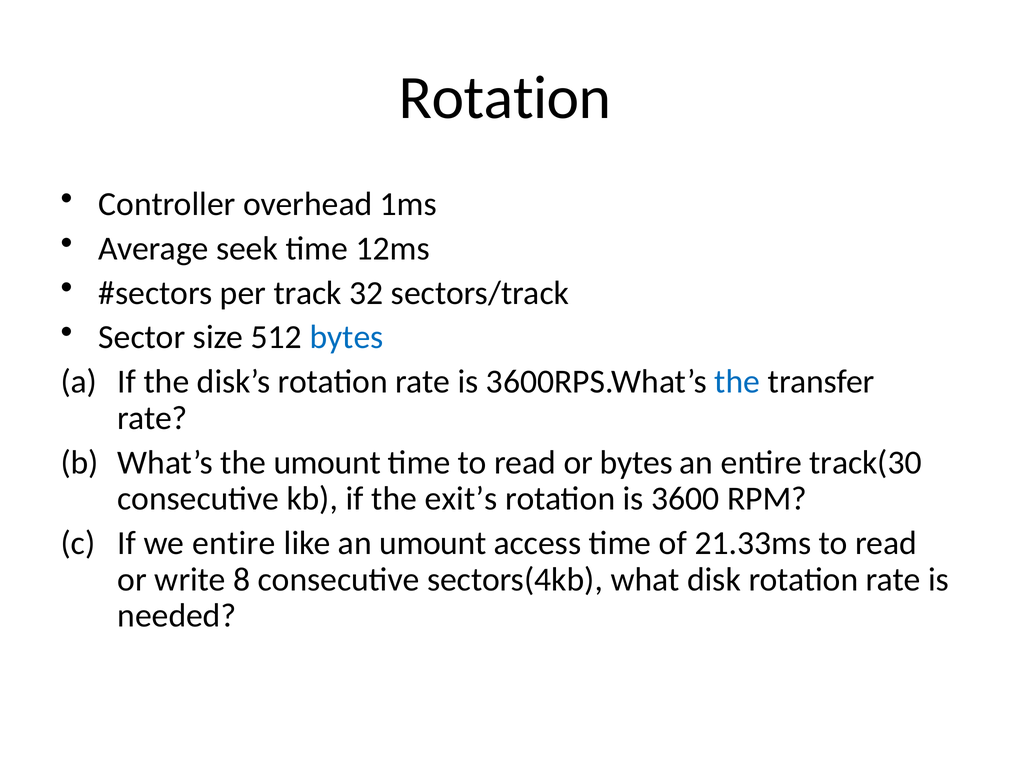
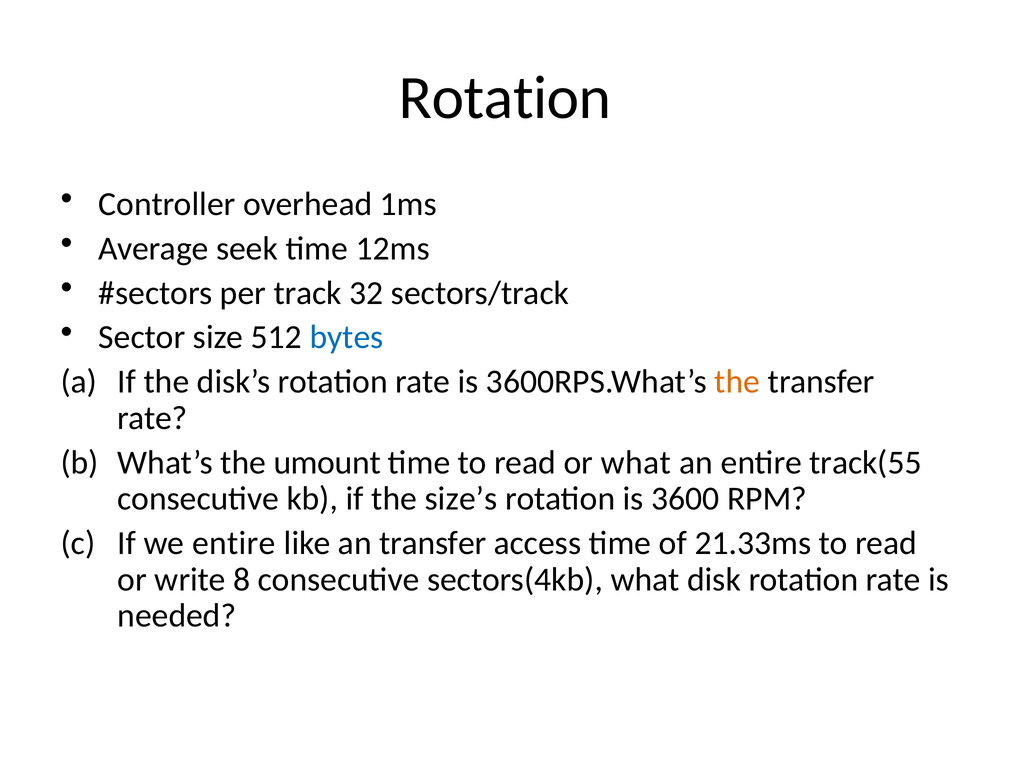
the at (737, 382) colour: blue -> orange
or bytes: bytes -> what
track(30: track(30 -> track(55
exit’s: exit’s -> size’s
an umount: umount -> transfer
